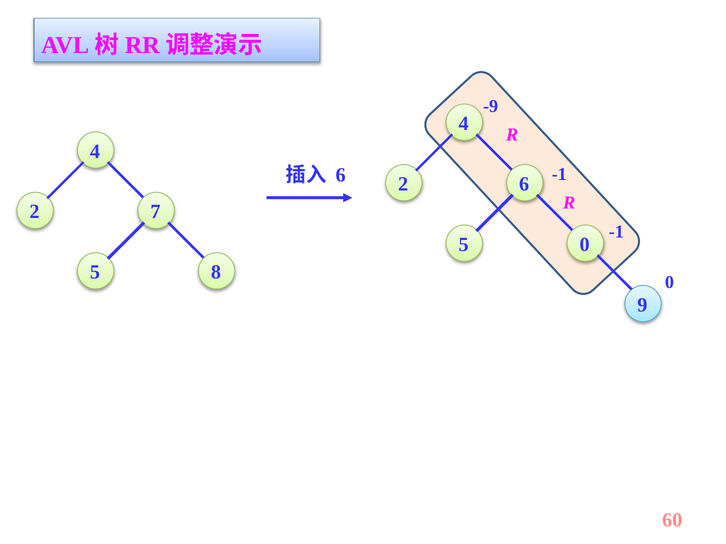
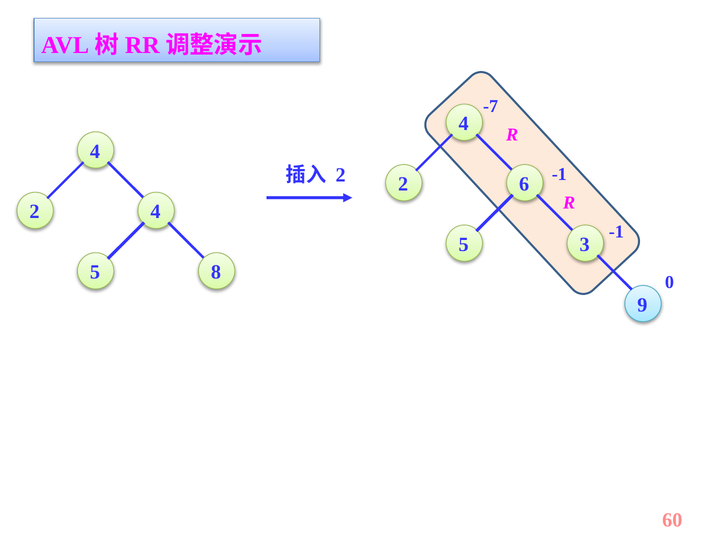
-9: -9 -> -7
6 at (341, 175): 6 -> 2
2 7: 7 -> 4
5 0: 0 -> 3
